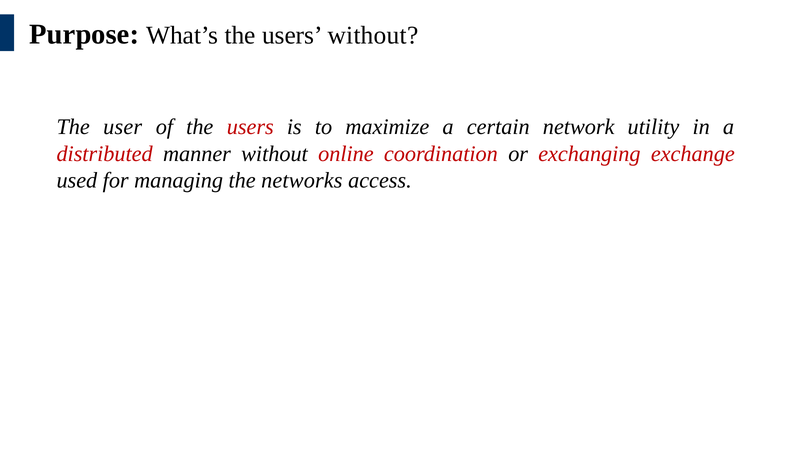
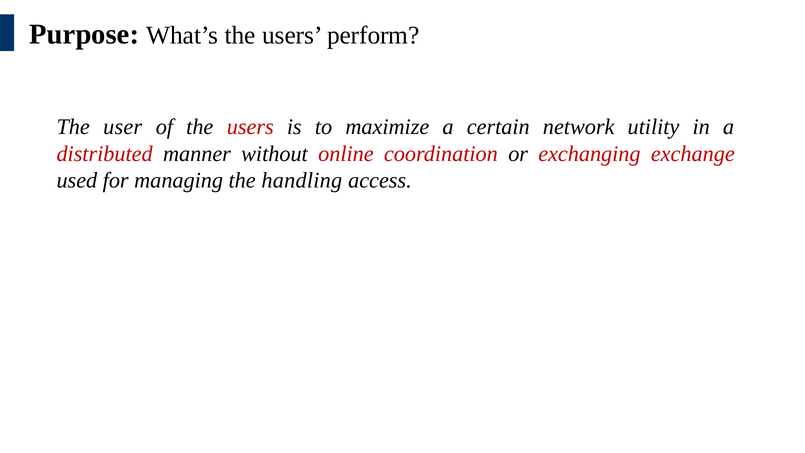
users without: without -> perform
networks: networks -> handling
